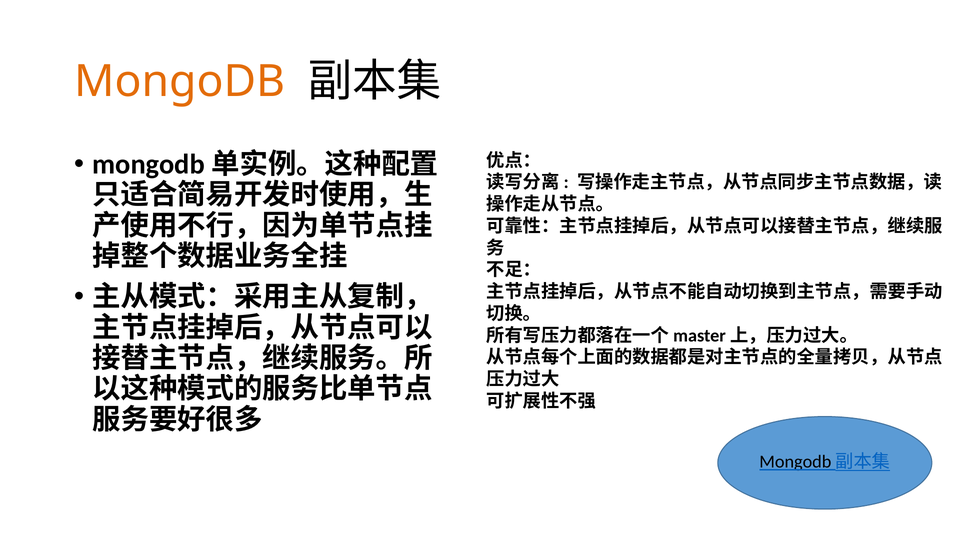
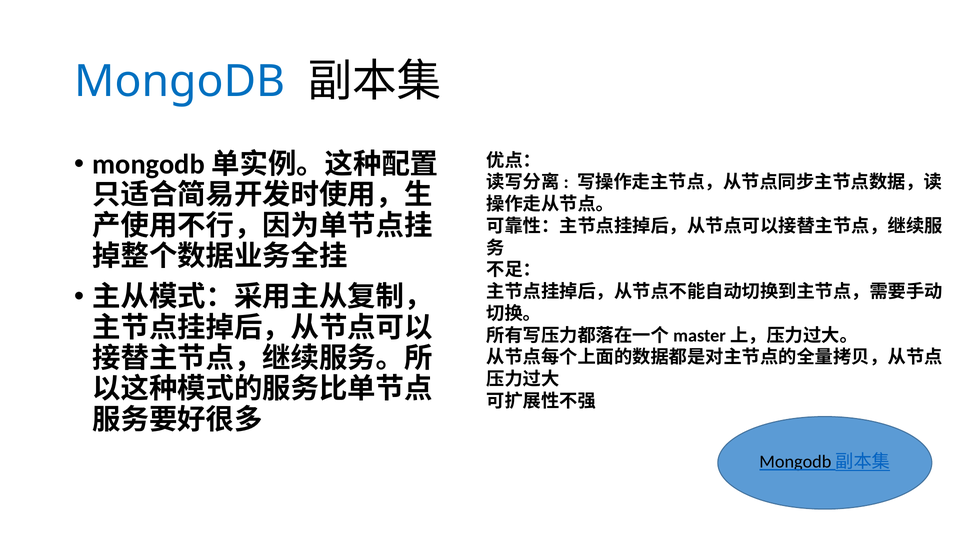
MongoDB at (180, 82) colour: orange -> blue
